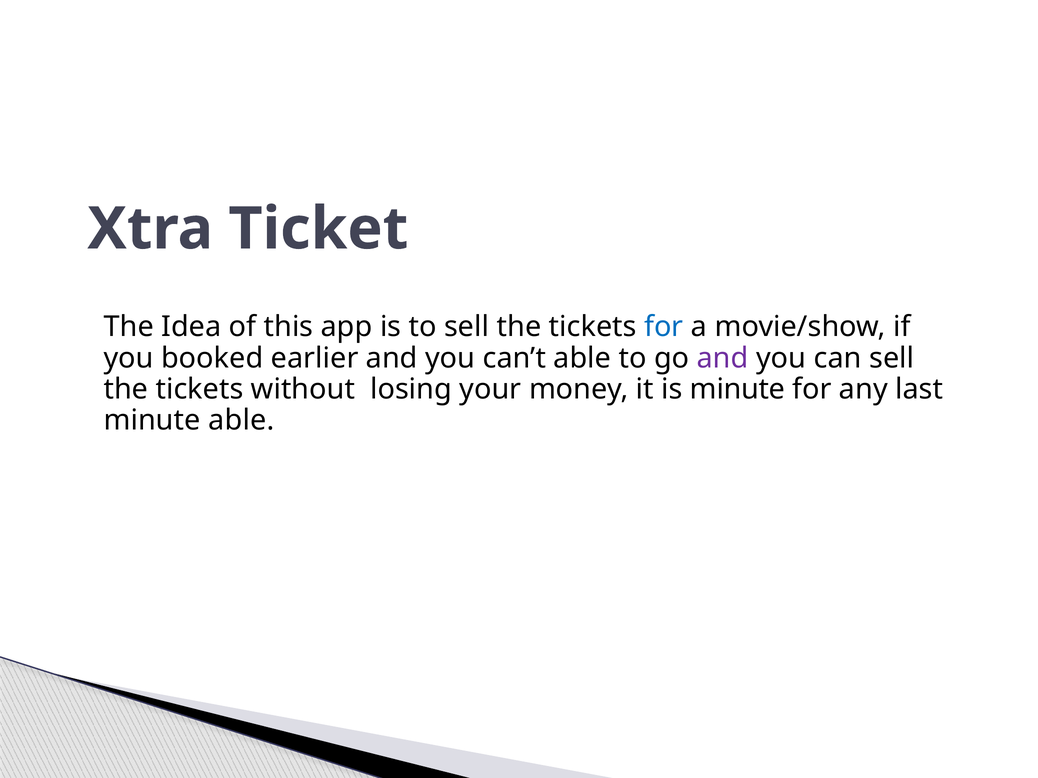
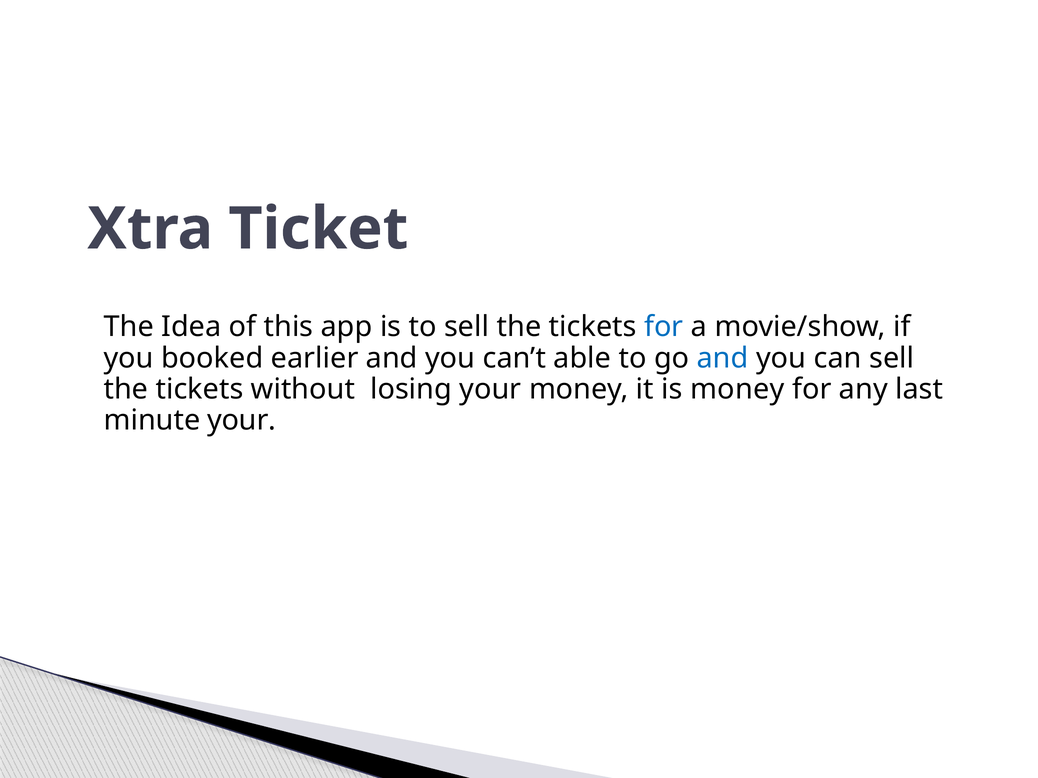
and at (723, 358) colour: purple -> blue
is minute: minute -> money
minute able: able -> your
